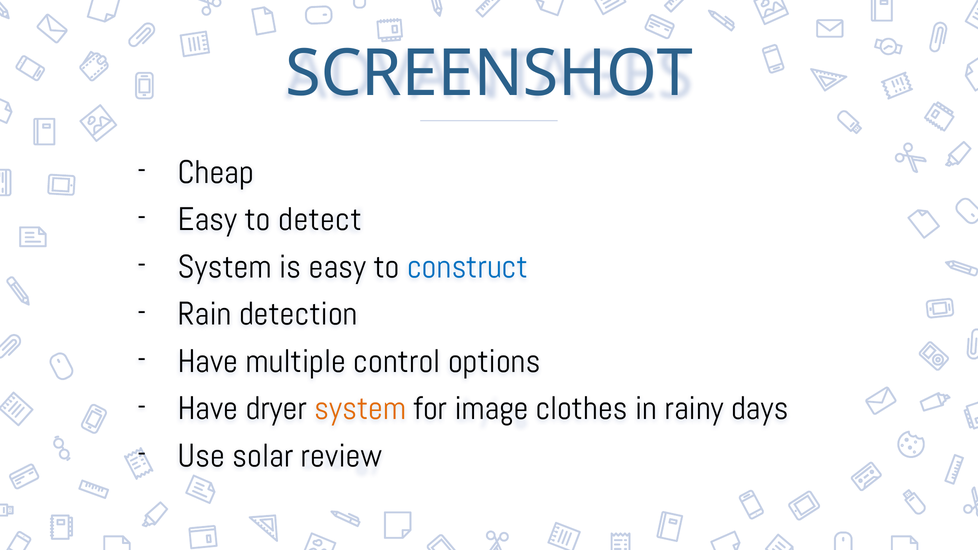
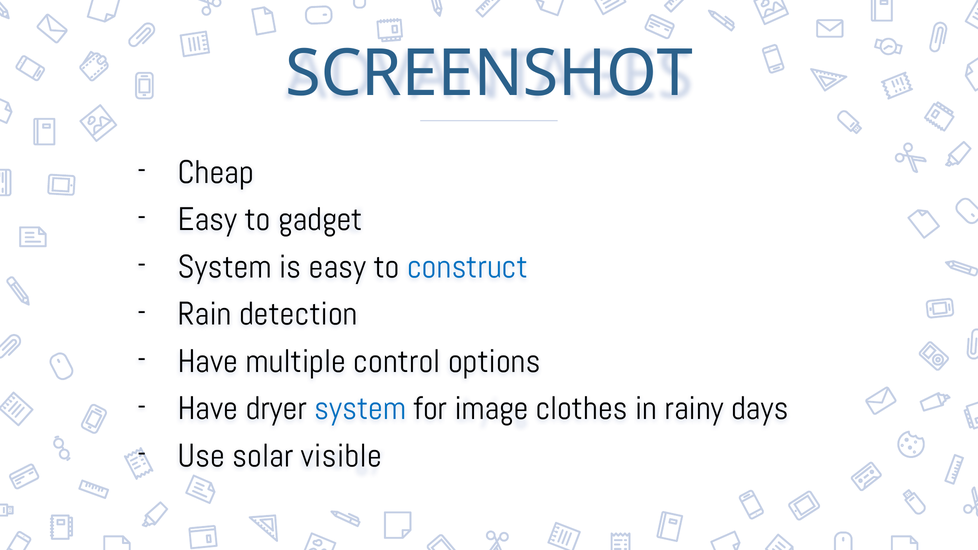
detect: detect -> gadget
system at (360, 409) colour: orange -> blue
review: review -> visible
